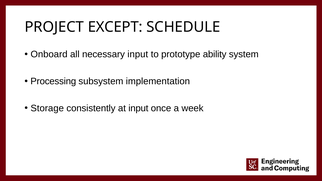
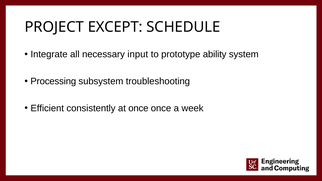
Onboard: Onboard -> Integrate
implementation: implementation -> troubleshooting
Storage: Storage -> Efficient
at input: input -> once
